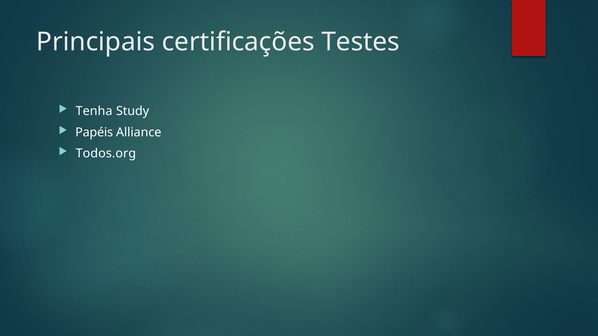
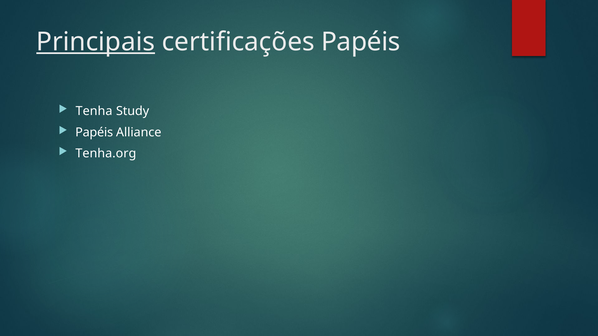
Principais underline: none -> present
certificações Testes: Testes -> Papéis
Todos.org: Todos.org -> Tenha.org
